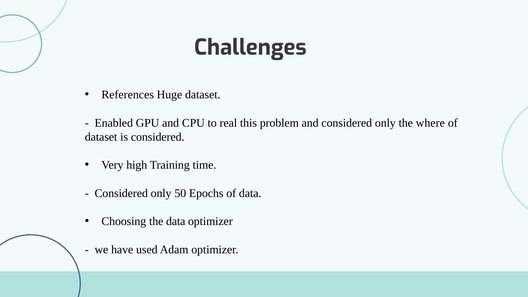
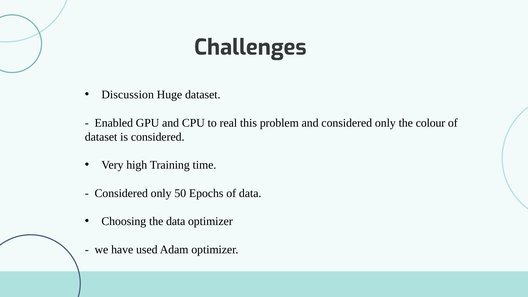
References: References -> Discussion
where: where -> colour
